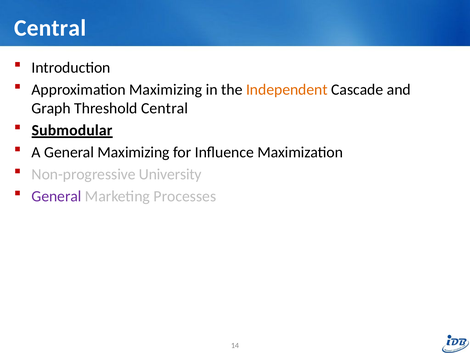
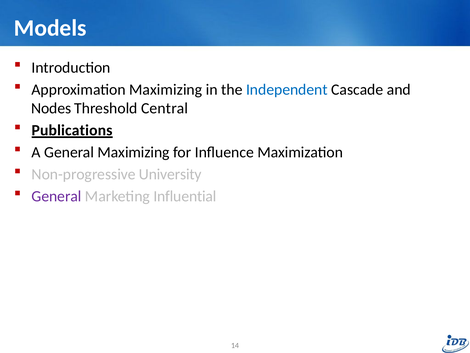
Central at (50, 28): Central -> Models
Independent colour: orange -> blue
Graph: Graph -> Nodes
Submodular: Submodular -> Publications
Processes: Processes -> Influential
